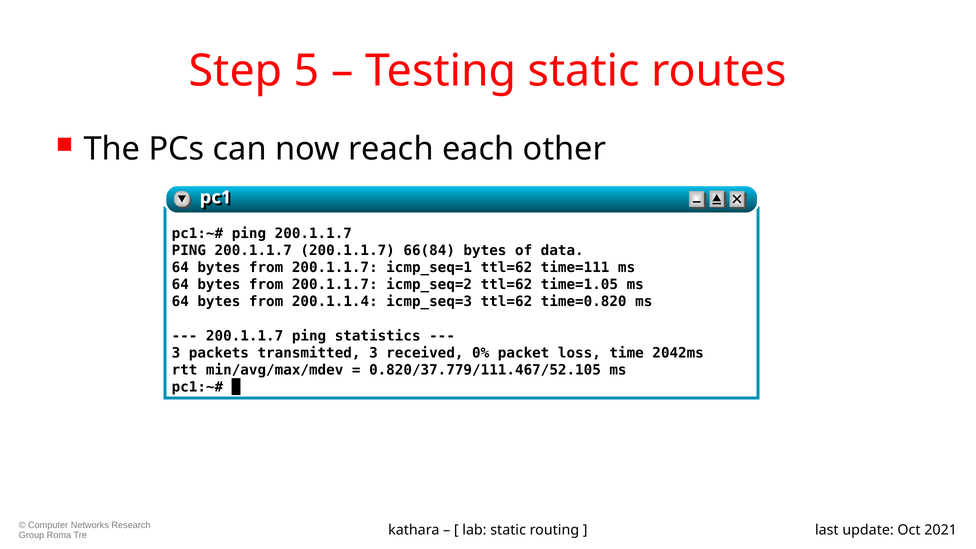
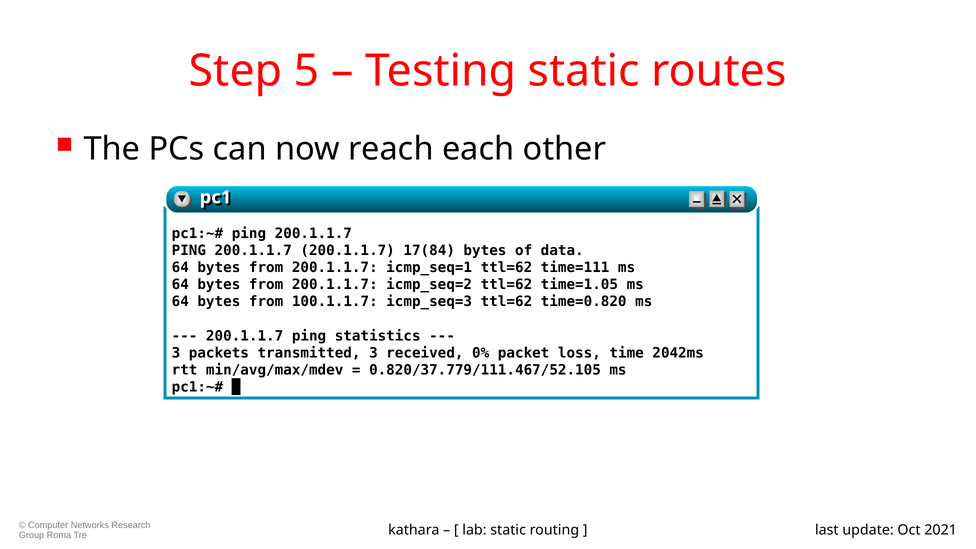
66(84: 66(84 -> 17(84
200.1.1.4: 200.1.1.4 -> 100.1.1.7
